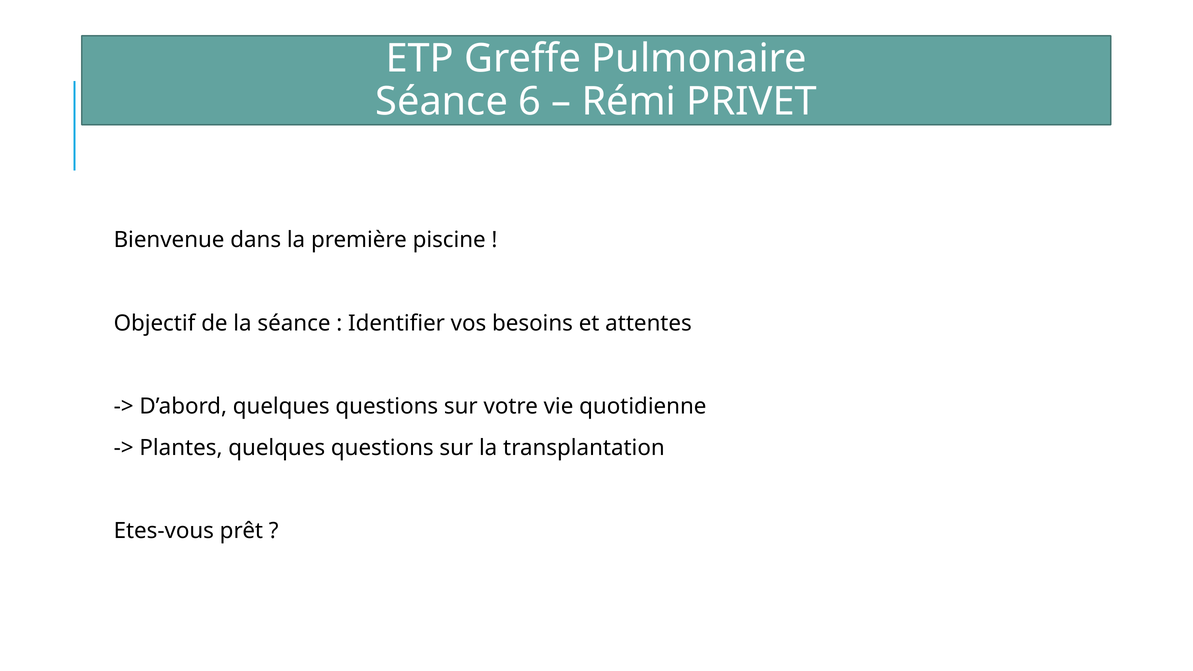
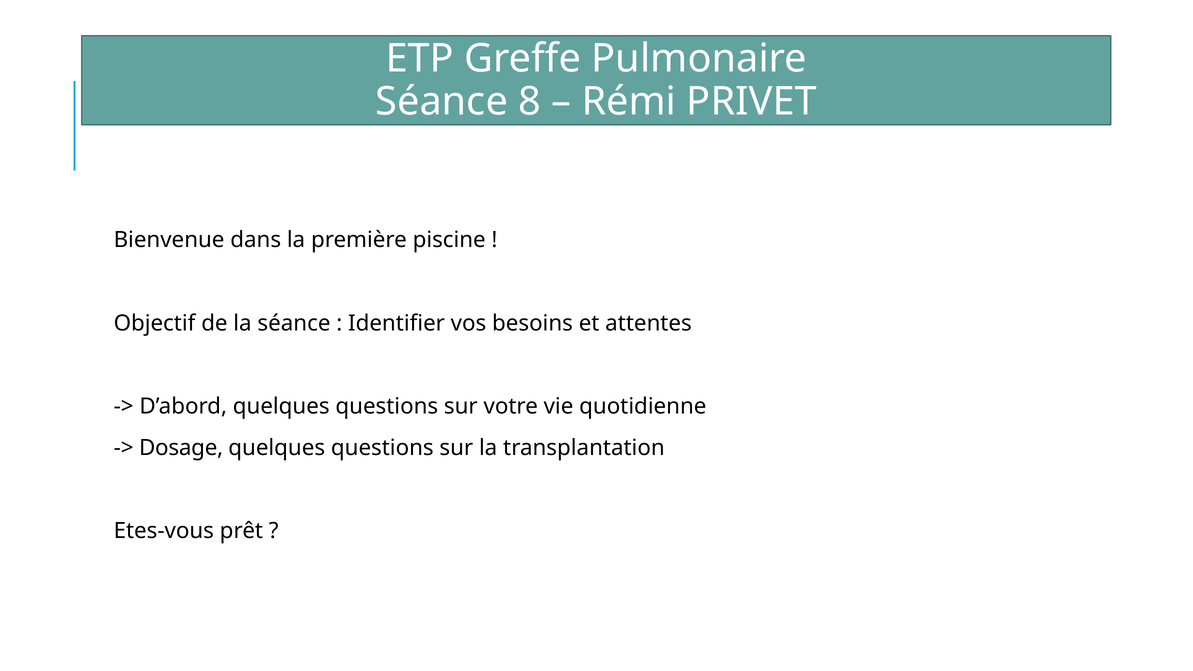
6: 6 -> 8
Plantes: Plantes -> Dosage
